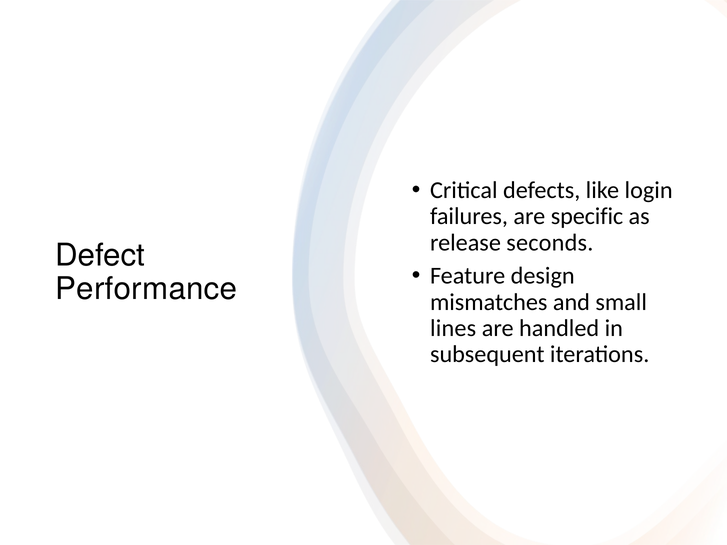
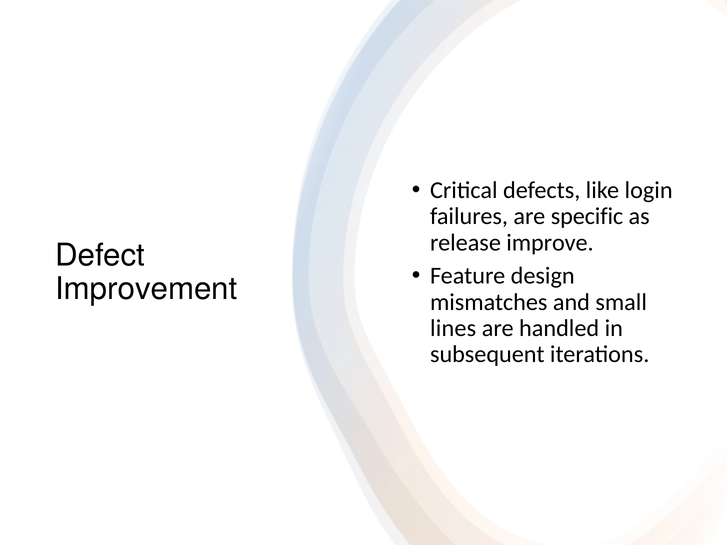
seconds: seconds -> improve
Performance: Performance -> Improvement
